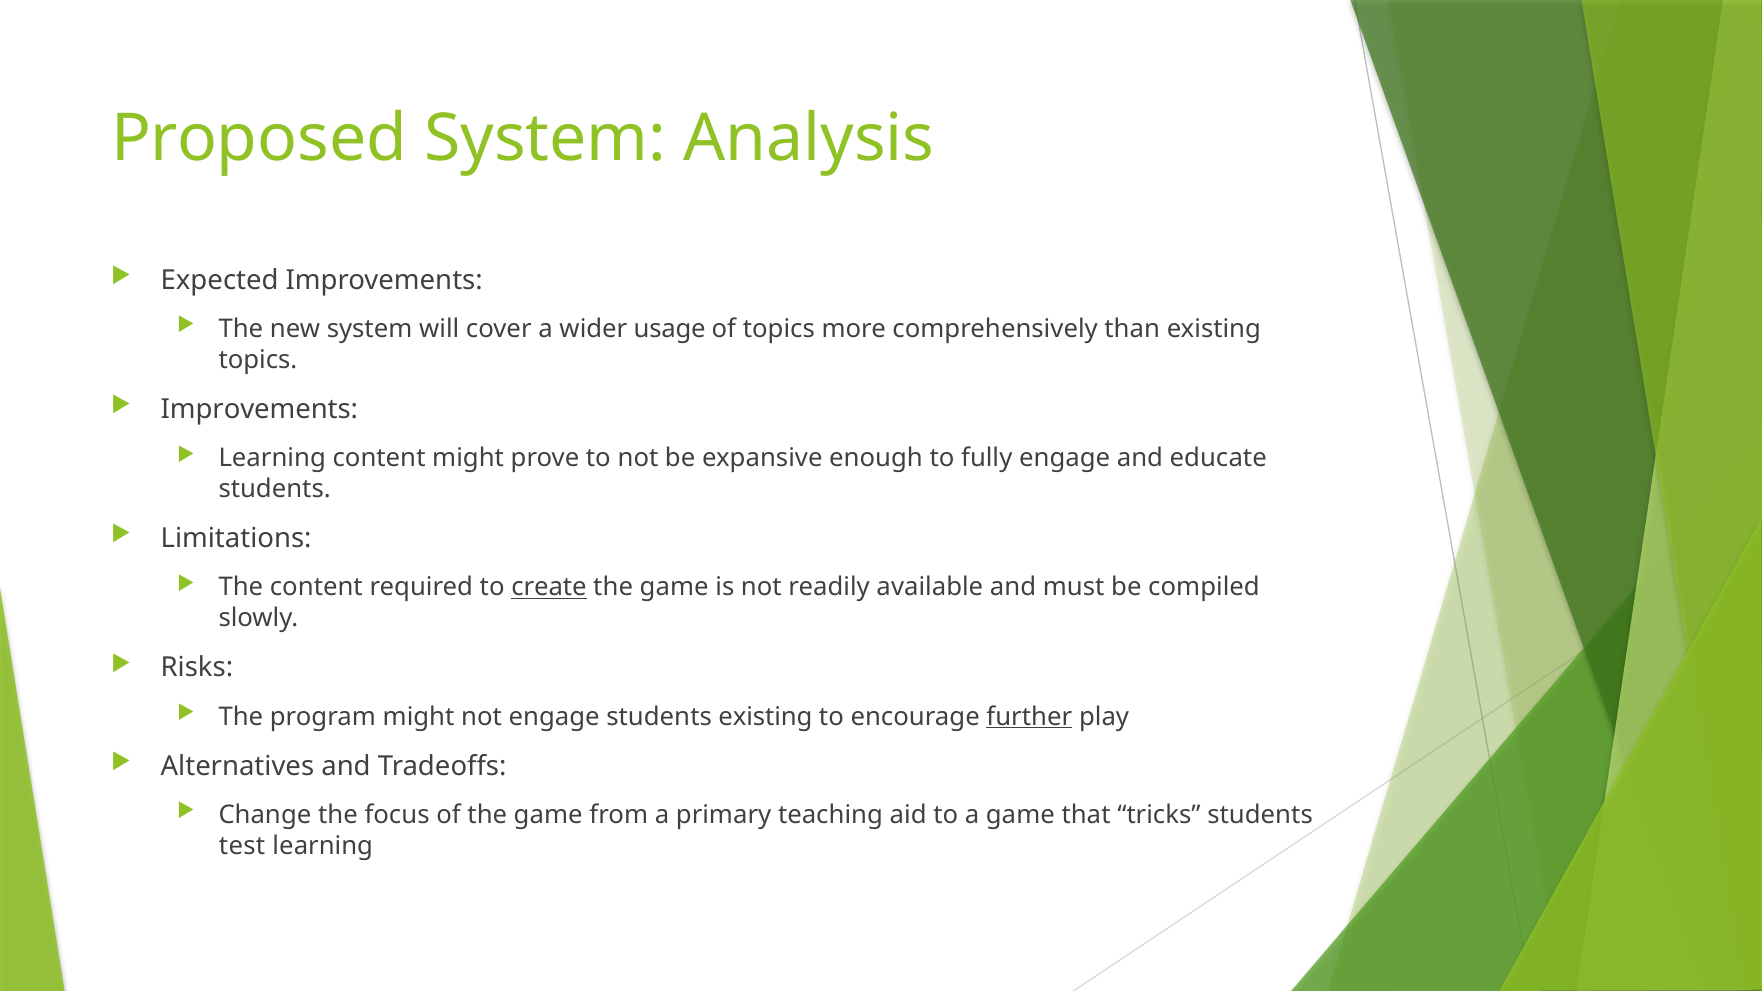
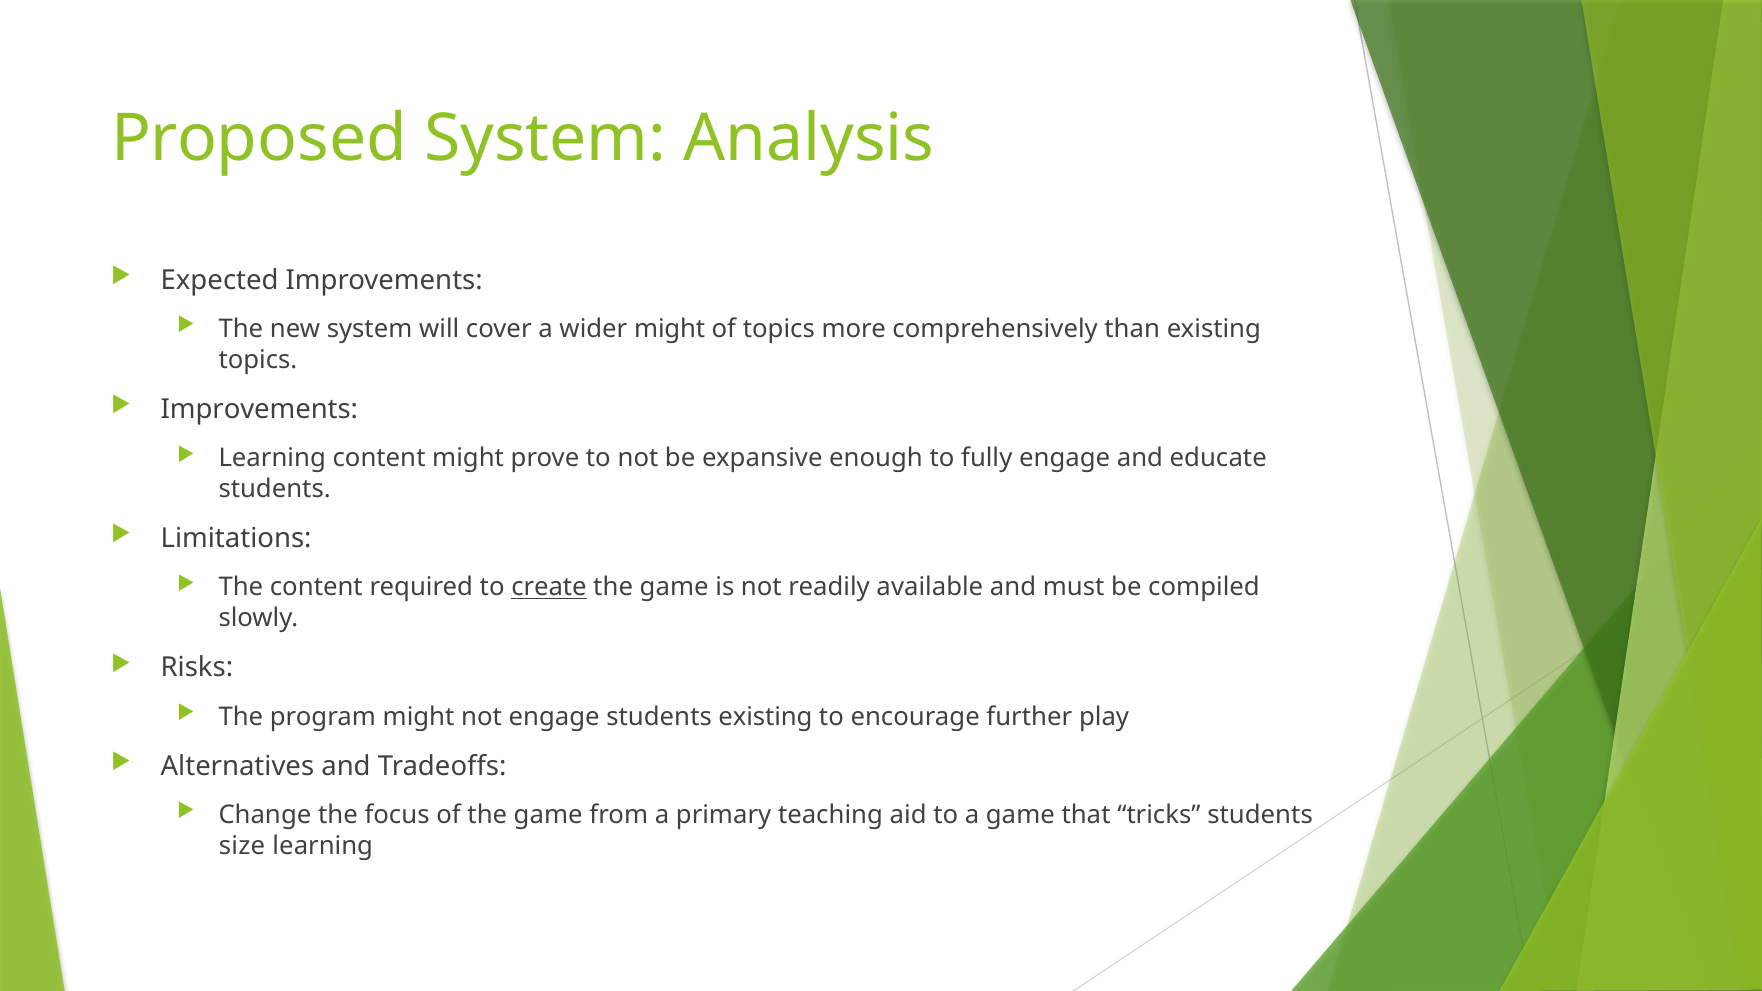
wider usage: usage -> might
further underline: present -> none
test: test -> size
